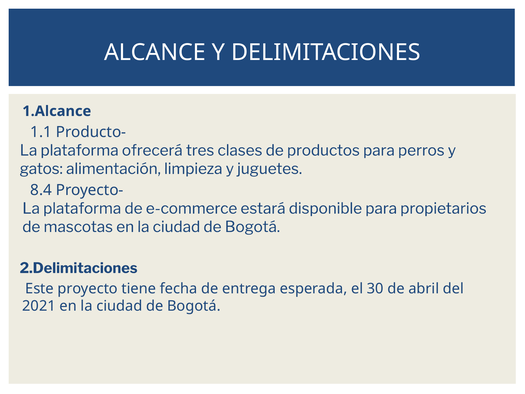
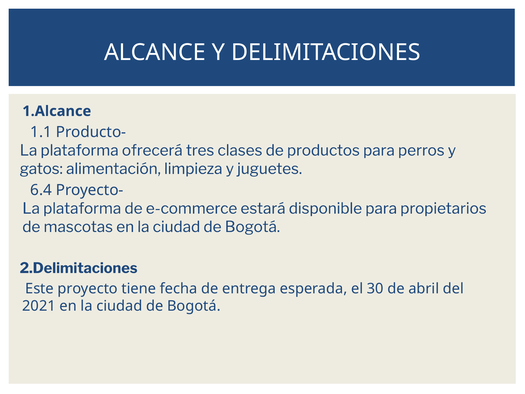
8.4: 8.4 -> 6.4
